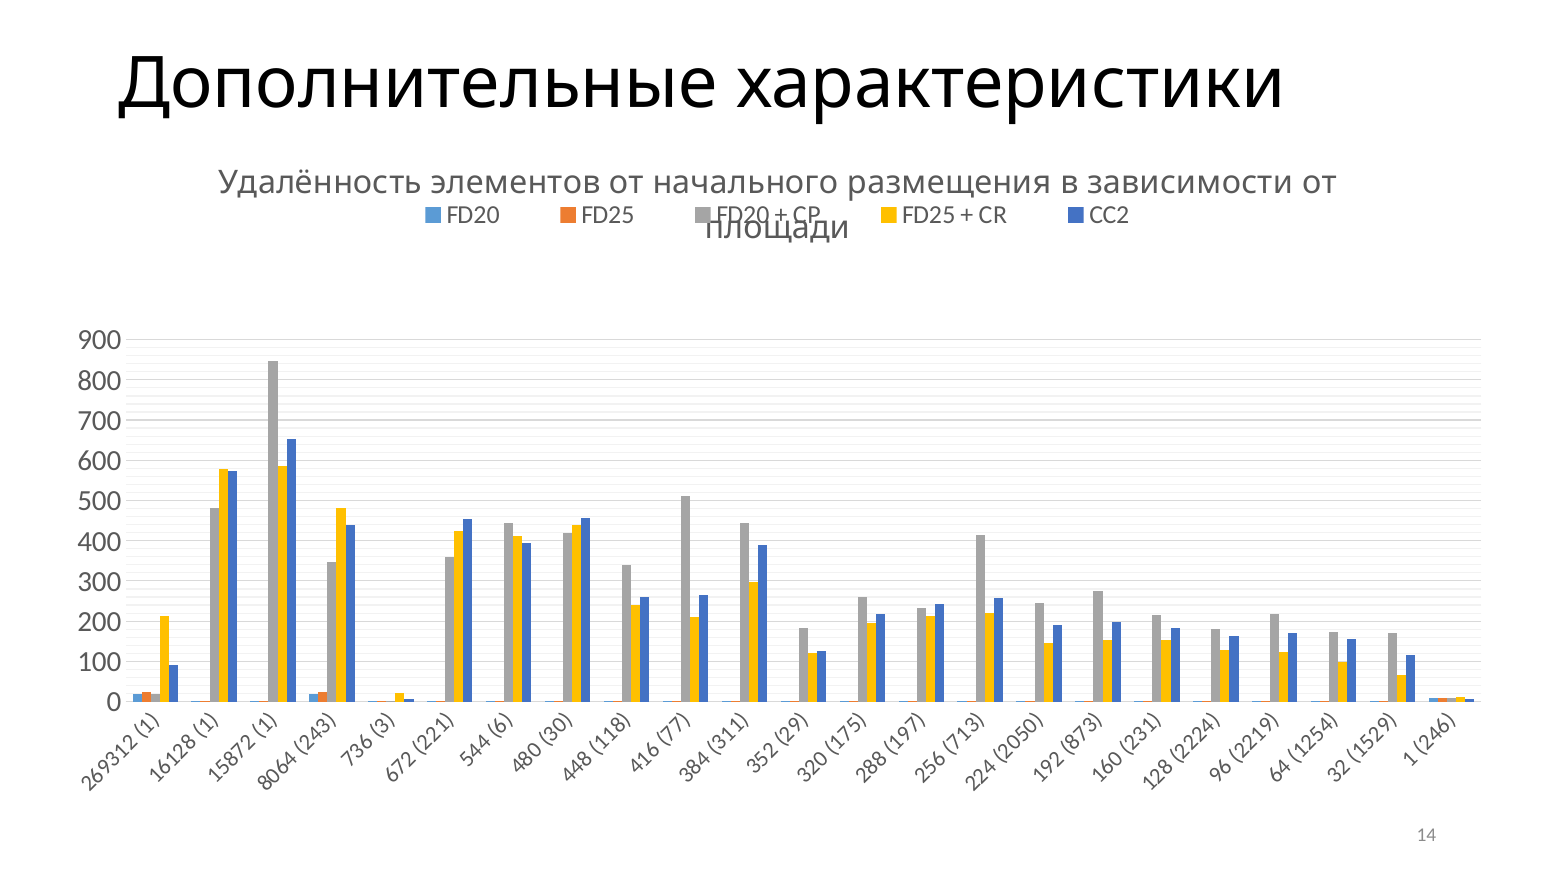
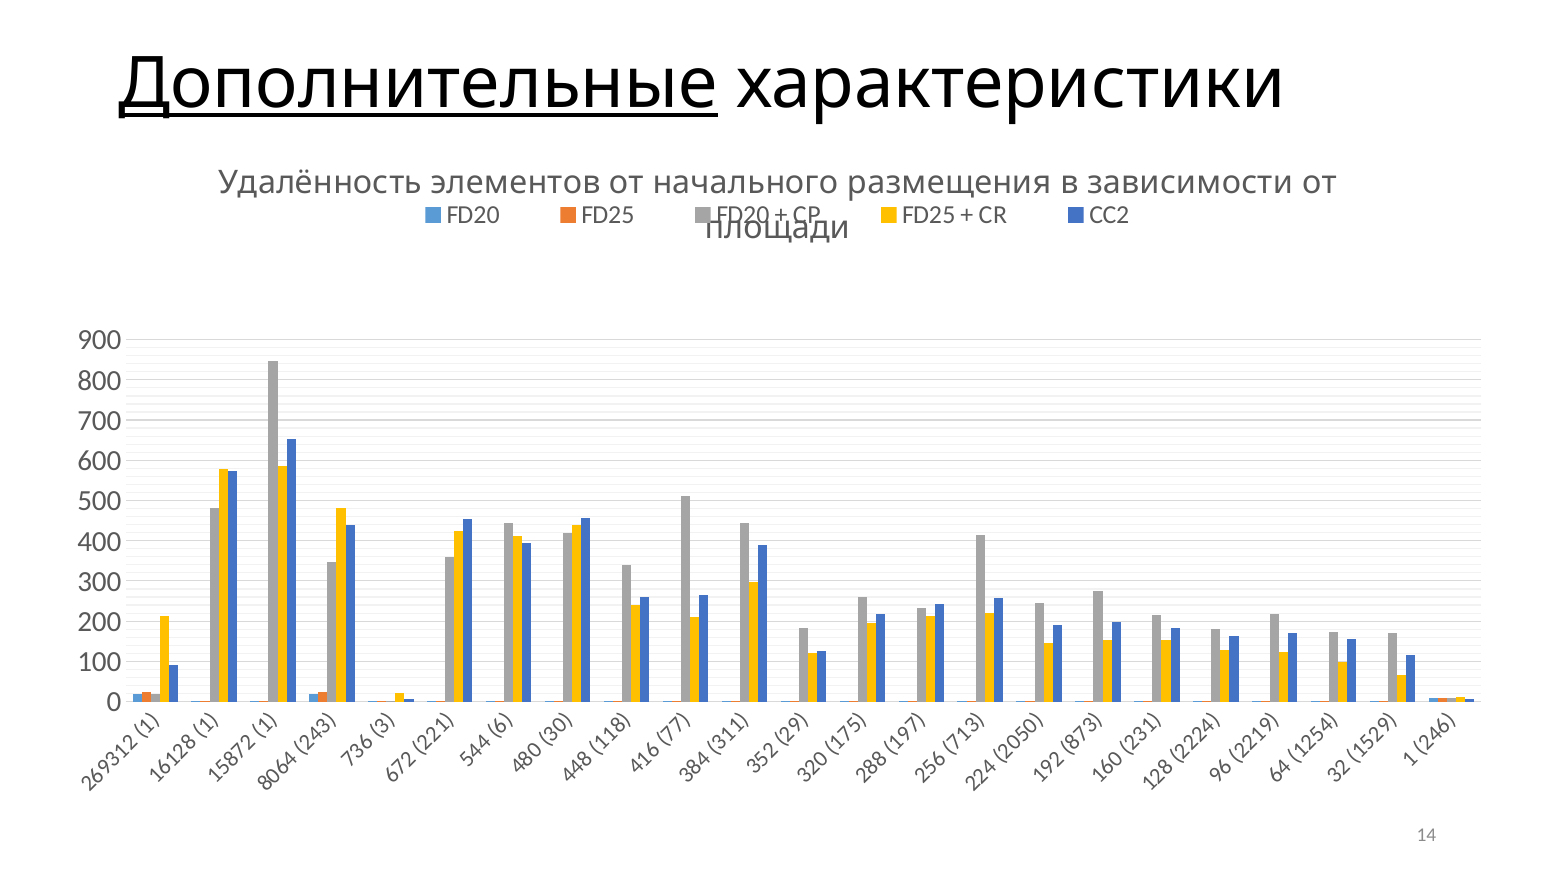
Дополнительные underline: none -> present
